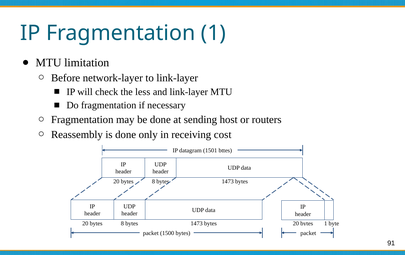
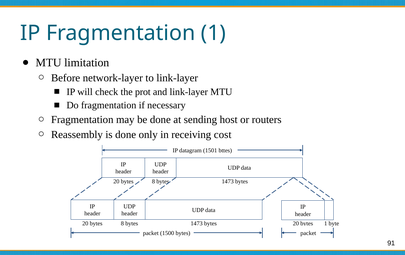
less: less -> prot
